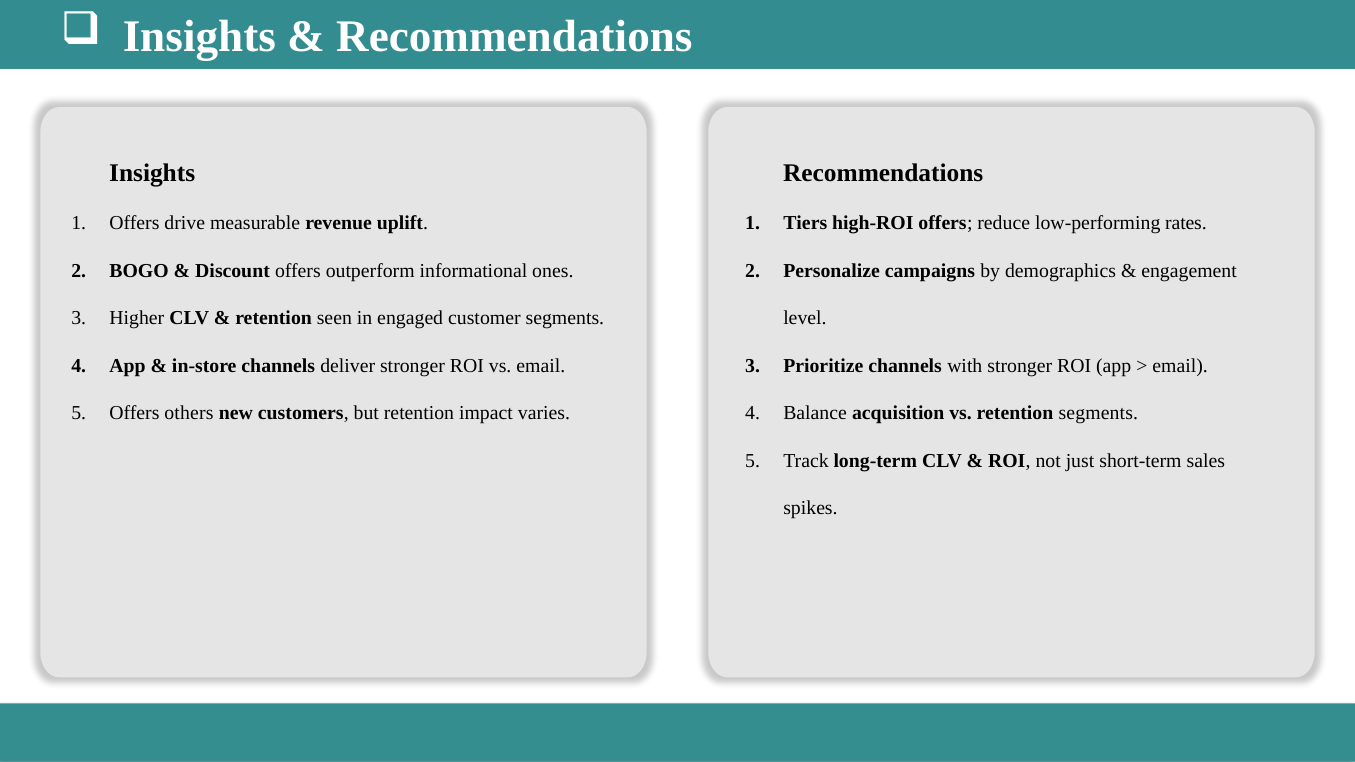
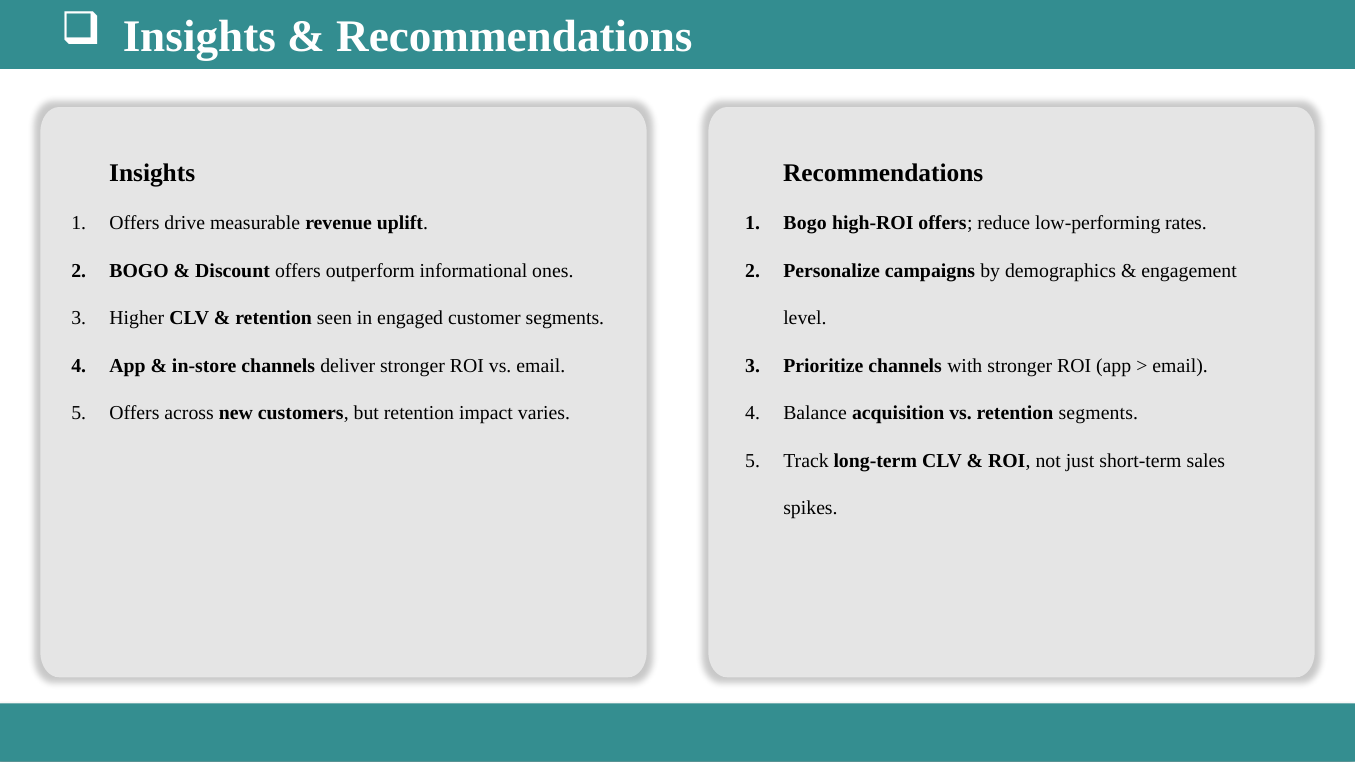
Tiers at (805, 223): Tiers -> Bogo
others: others -> across
